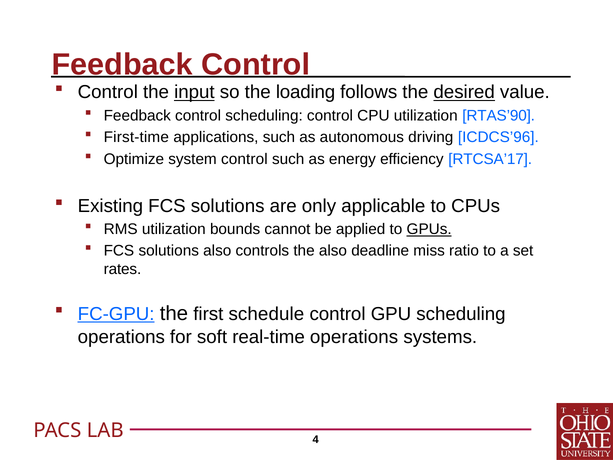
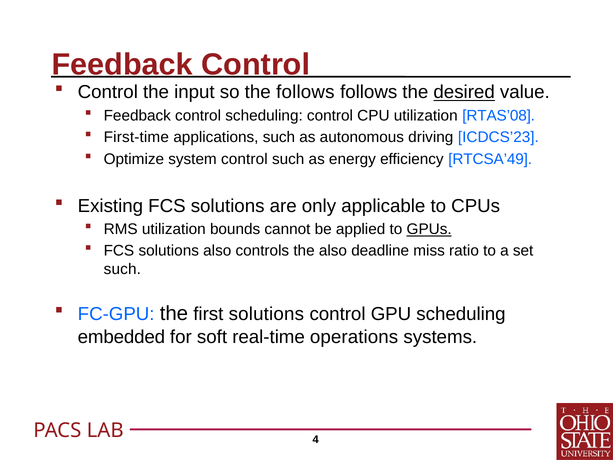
input underline: present -> none
the loading: loading -> follows
RTAS’90: RTAS’90 -> RTAS’08
ICDCS’96: ICDCS’96 -> ICDCS’23
RTCSA’17: RTCSA’17 -> RTCSA’49
rates at (122, 269): rates -> such
FC-GPU underline: present -> none
first schedule: schedule -> solutions
operations at (121, 337): operations -> embedded
